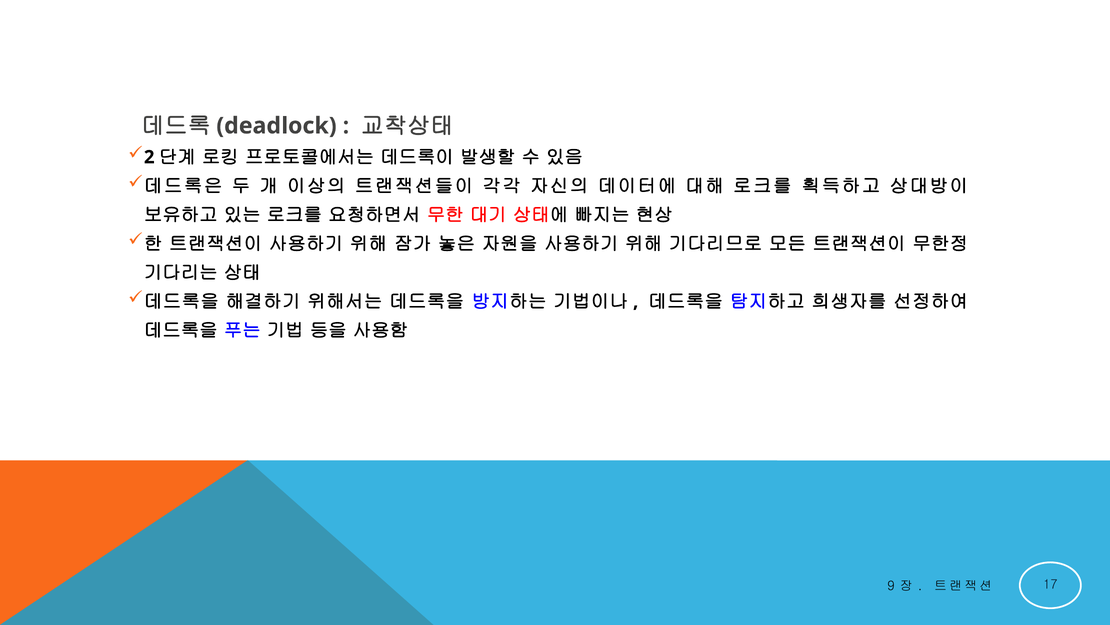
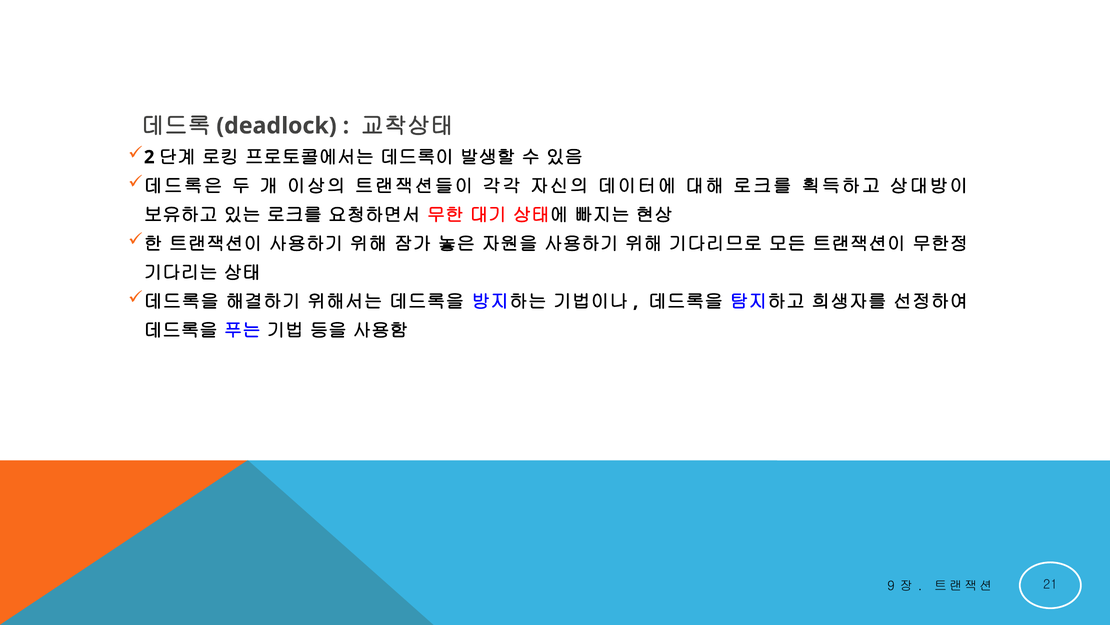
17: 17 -> 21
